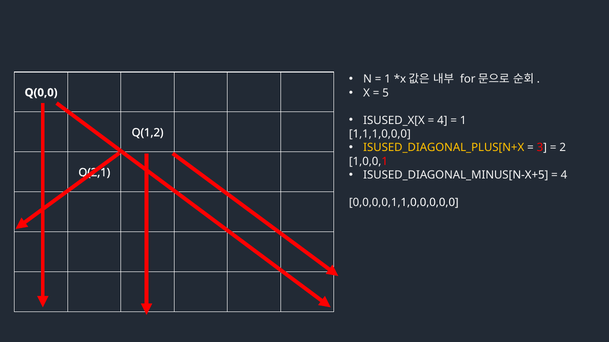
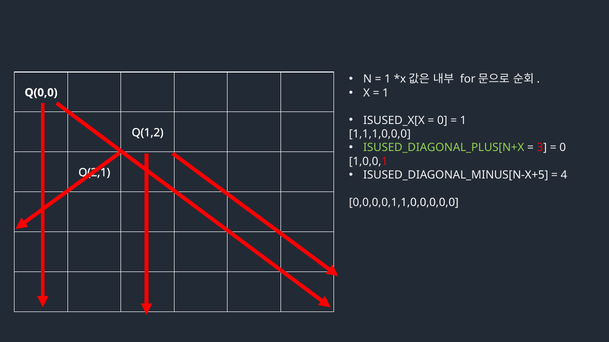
5 at (386, 93): 5 -> 1
4 at (442, 120): 4 -> 0
ISUSED_DIAGONAL_PLUS[N+X colour: yellow -> light green
2 at (563, 148): 2 -> 0
